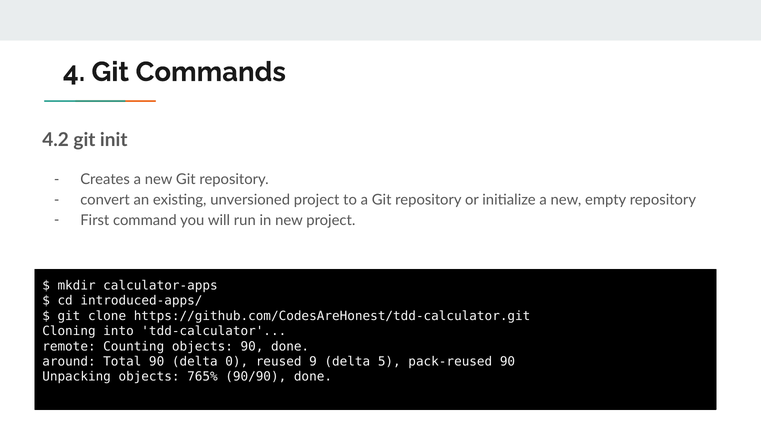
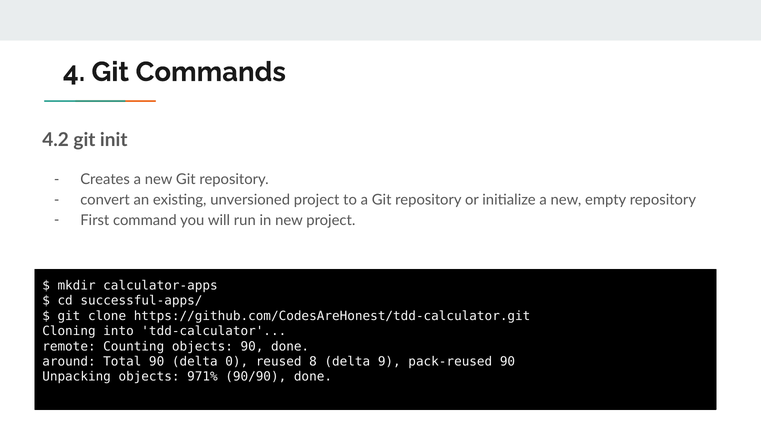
introduced-apps/: introduced-apps/ -> successful-apps/
9: 9 -> 8
5: 5 -> 9
765%: 765% -> 971%
